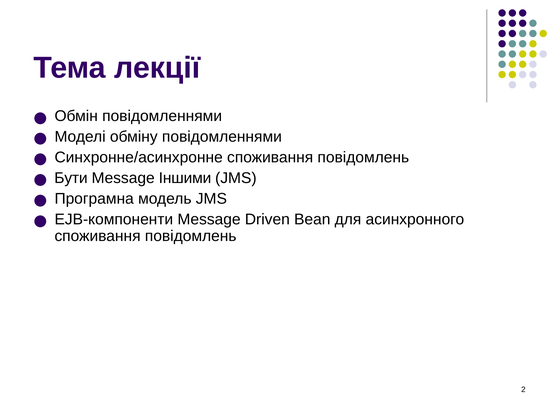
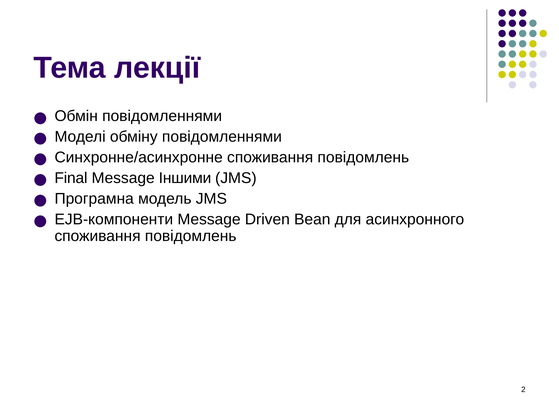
Бути: Бути -> Final
